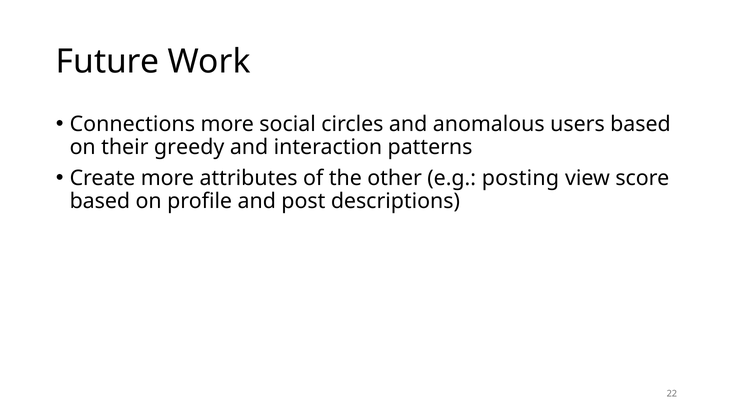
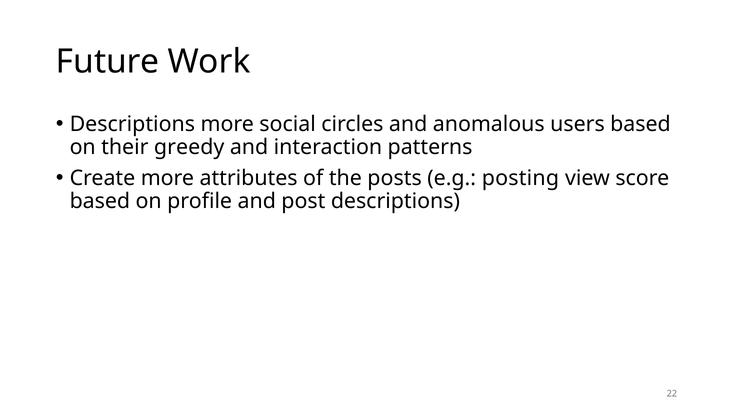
Connections at (132, 124): Connections -> Descriptions
other: other -> posts
